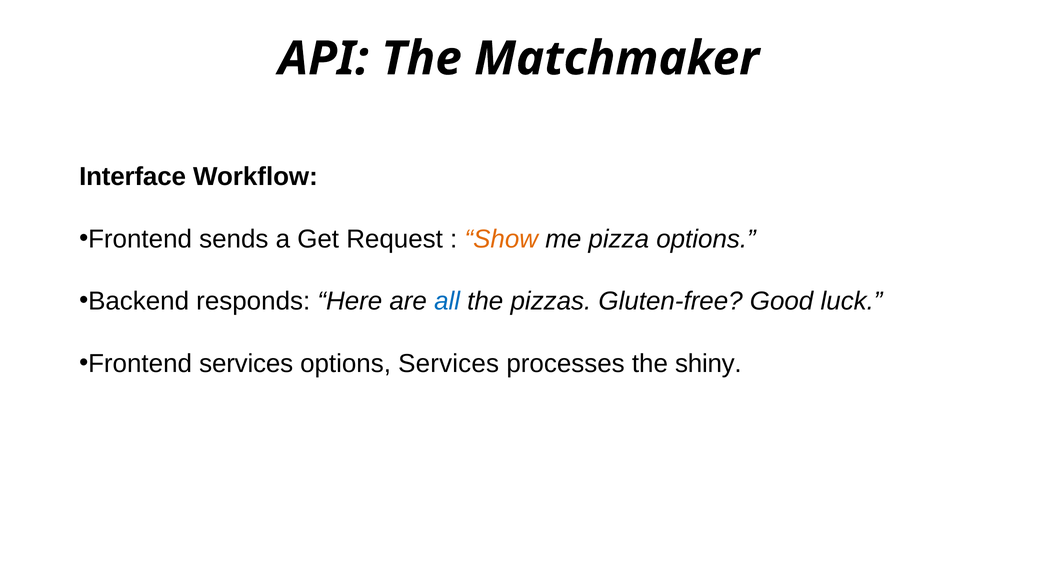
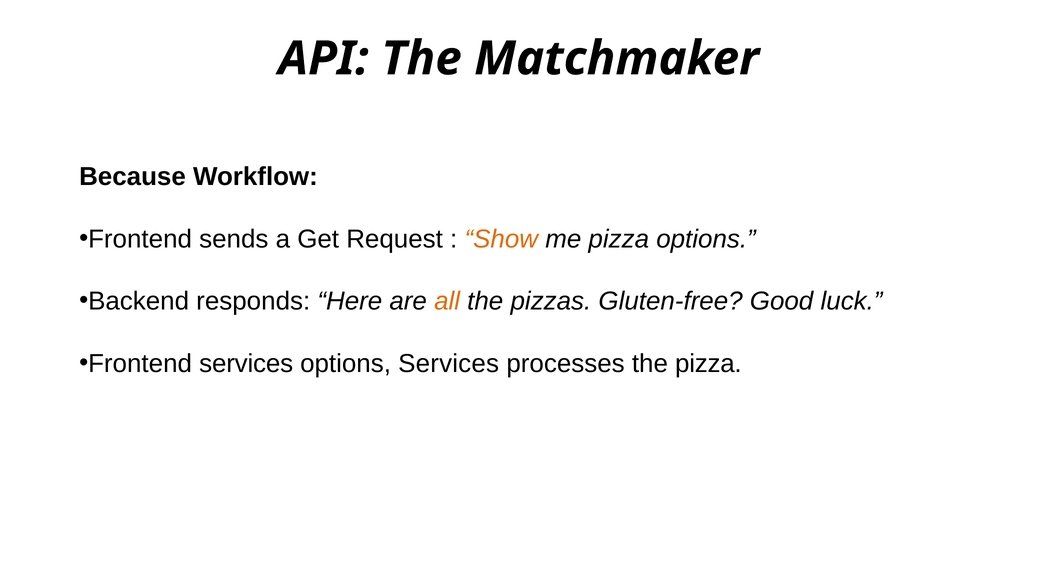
Interface: Interface -> Because
all colour: blue -> orange
the shiny: shiny -> pizza
